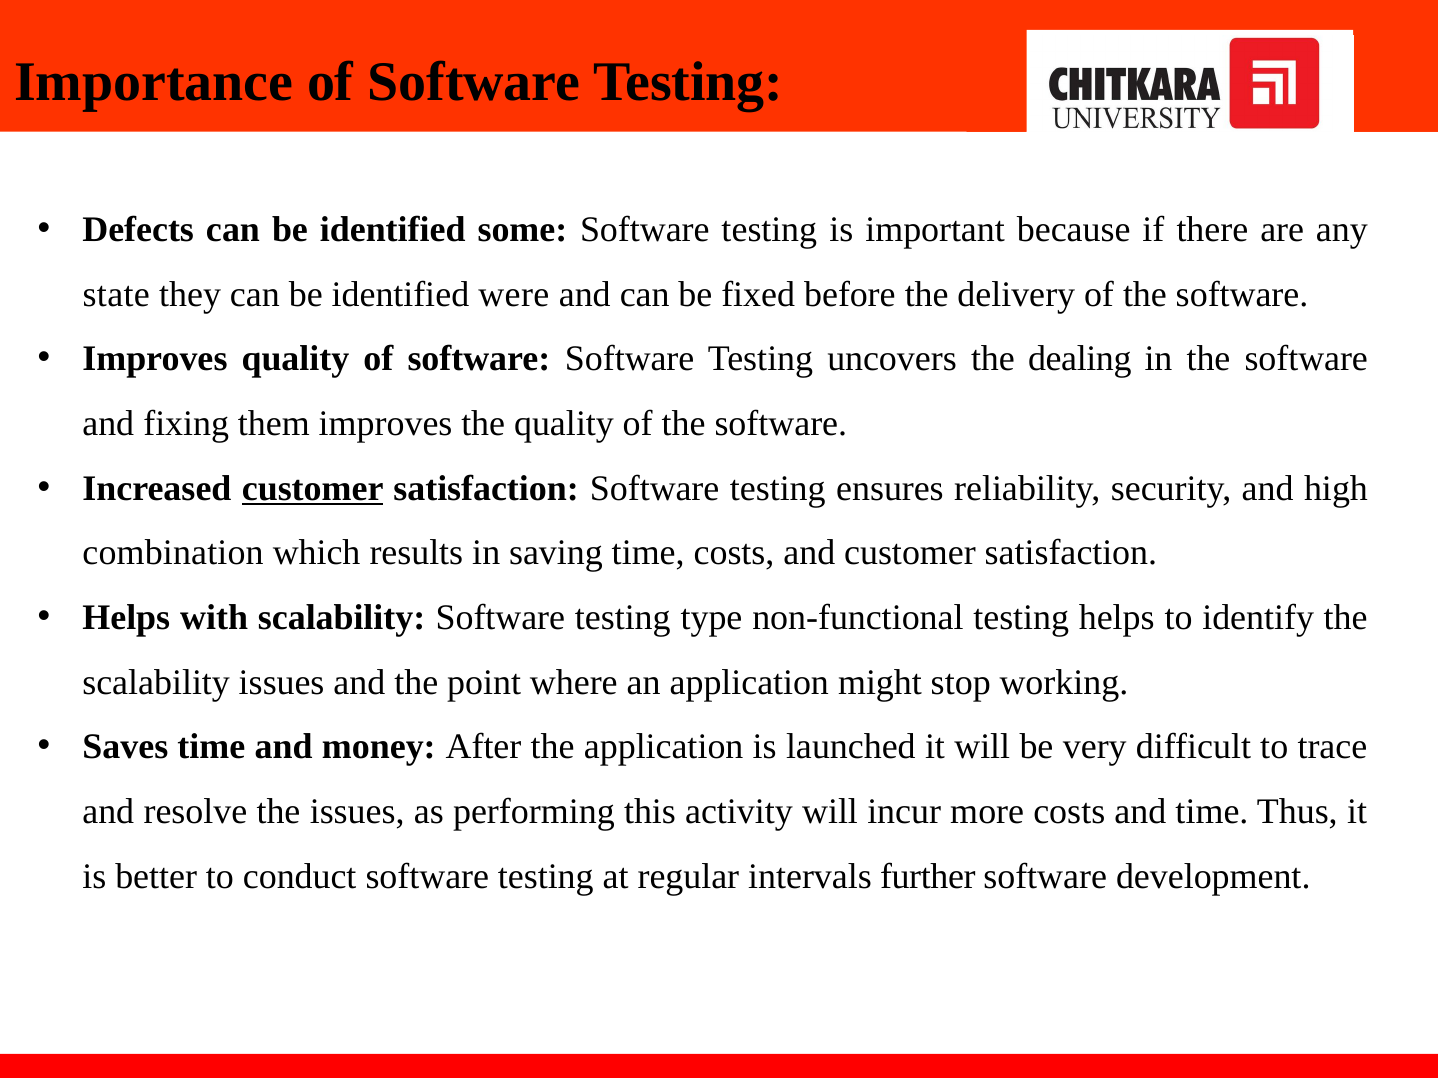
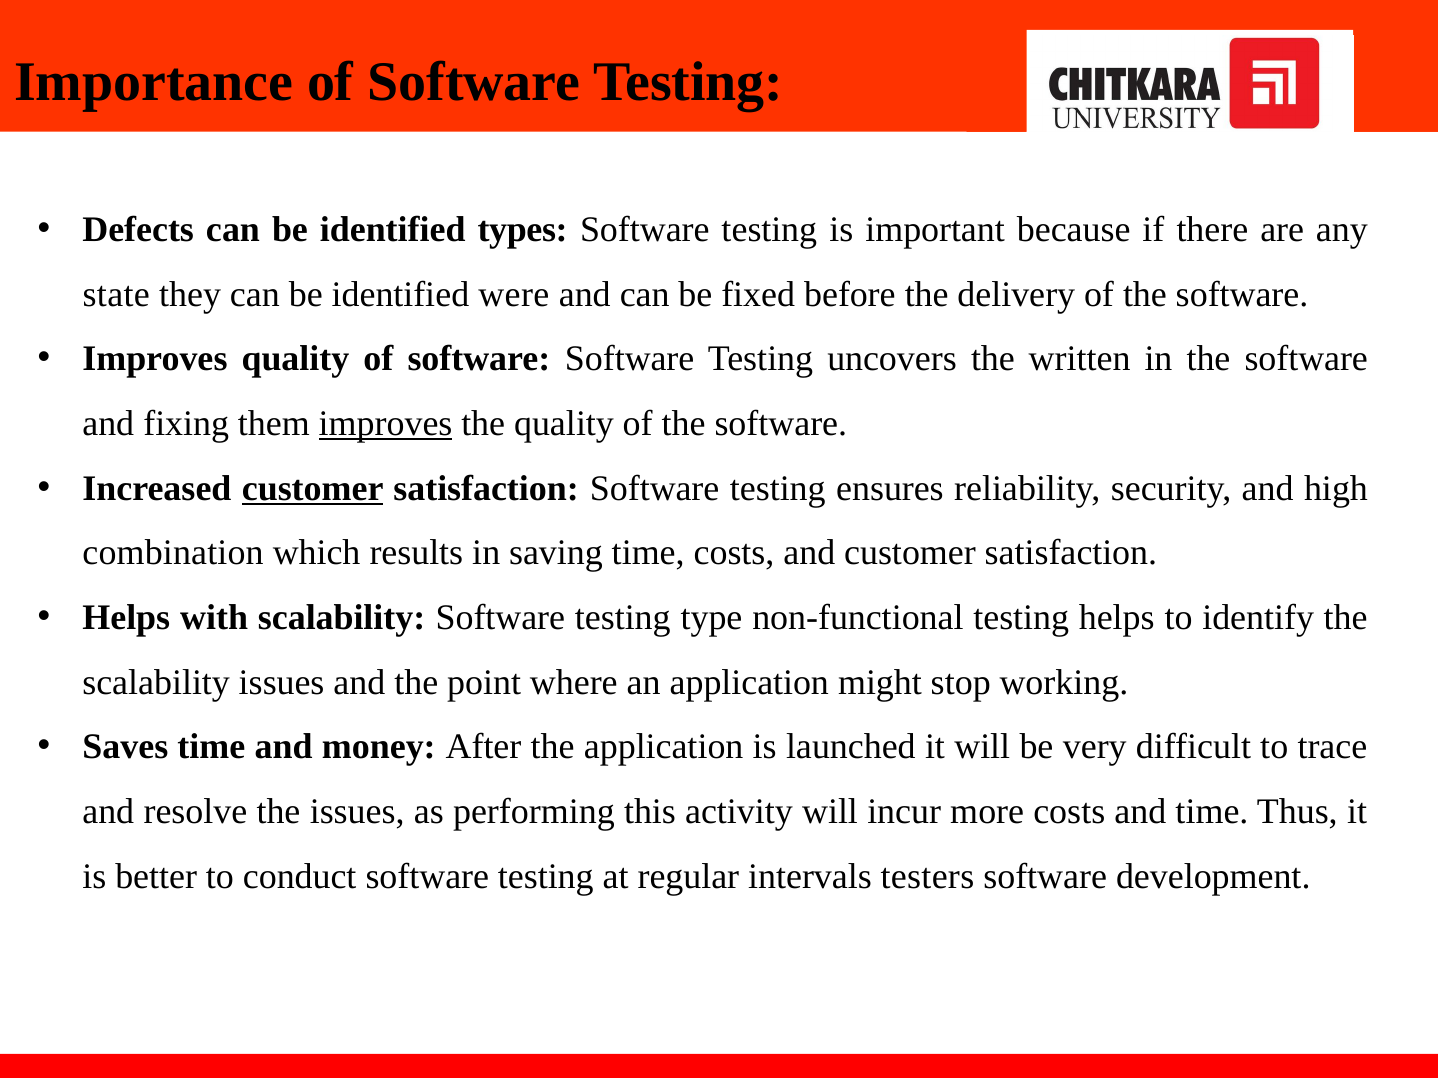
some: some -> types
dealing: dealing -> written
improves at (386, 424) underline: none -> present
further: further -> testers
